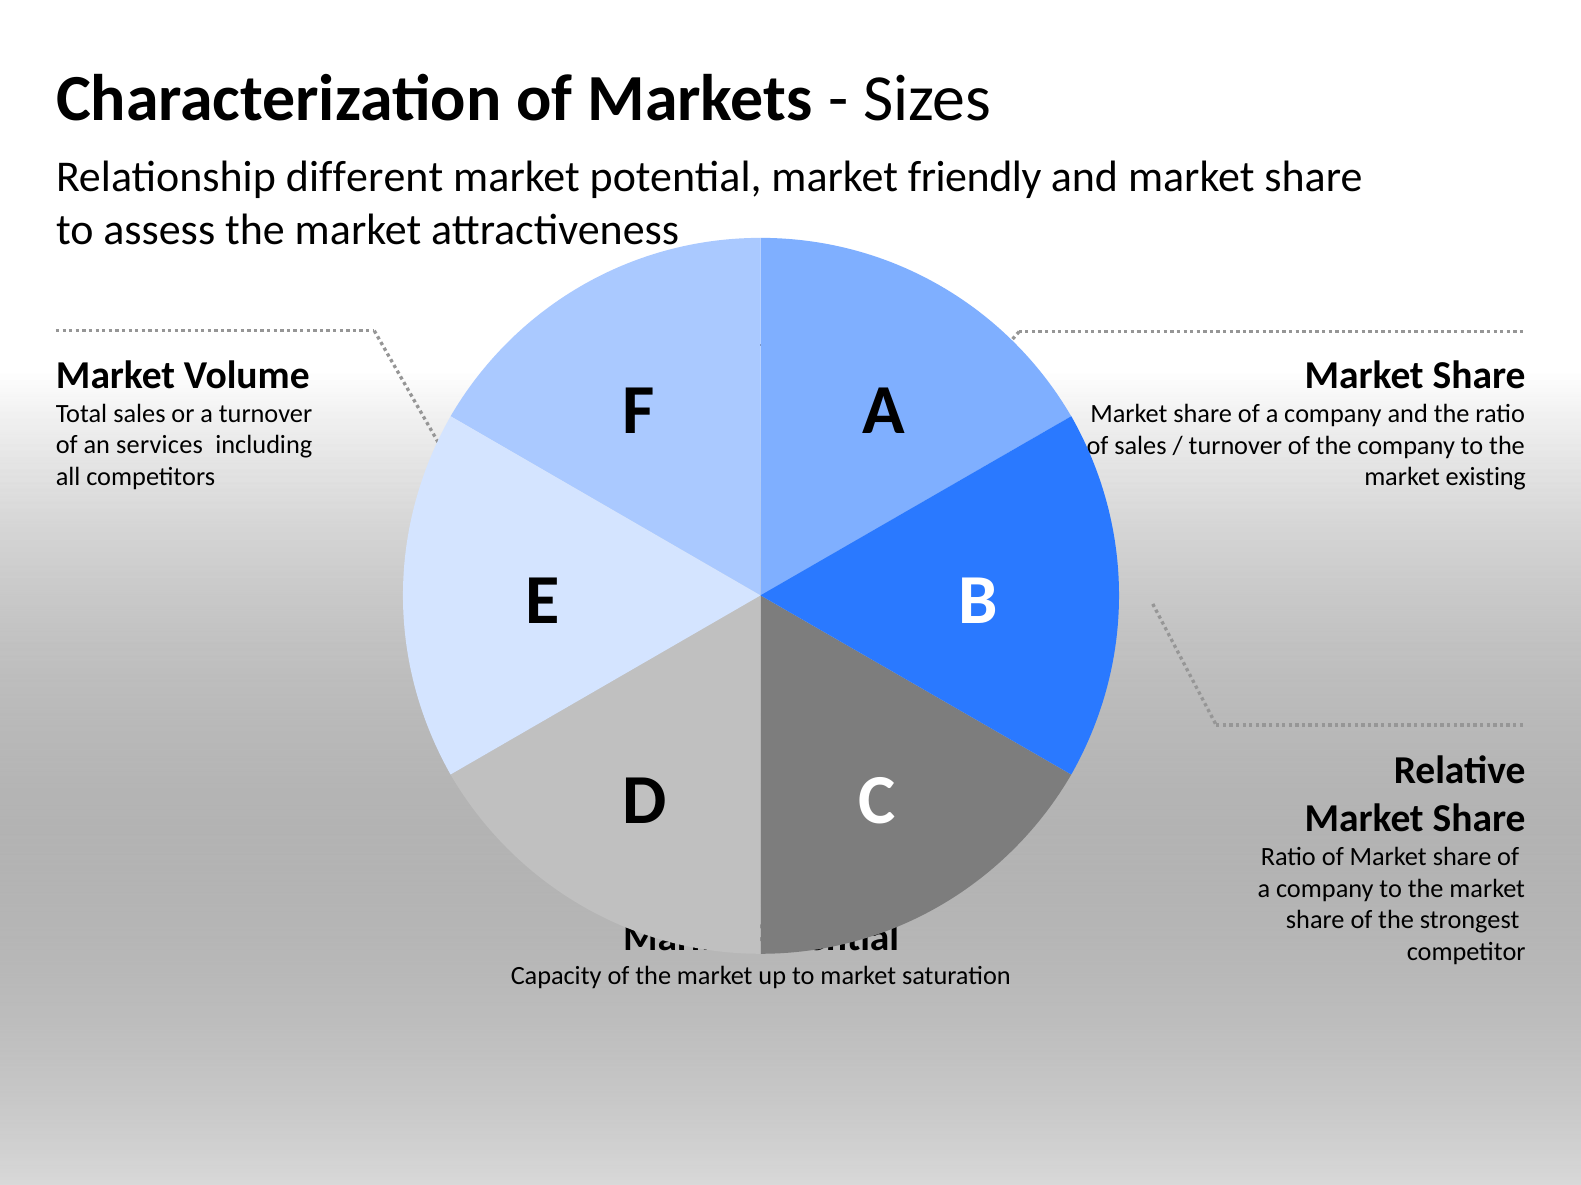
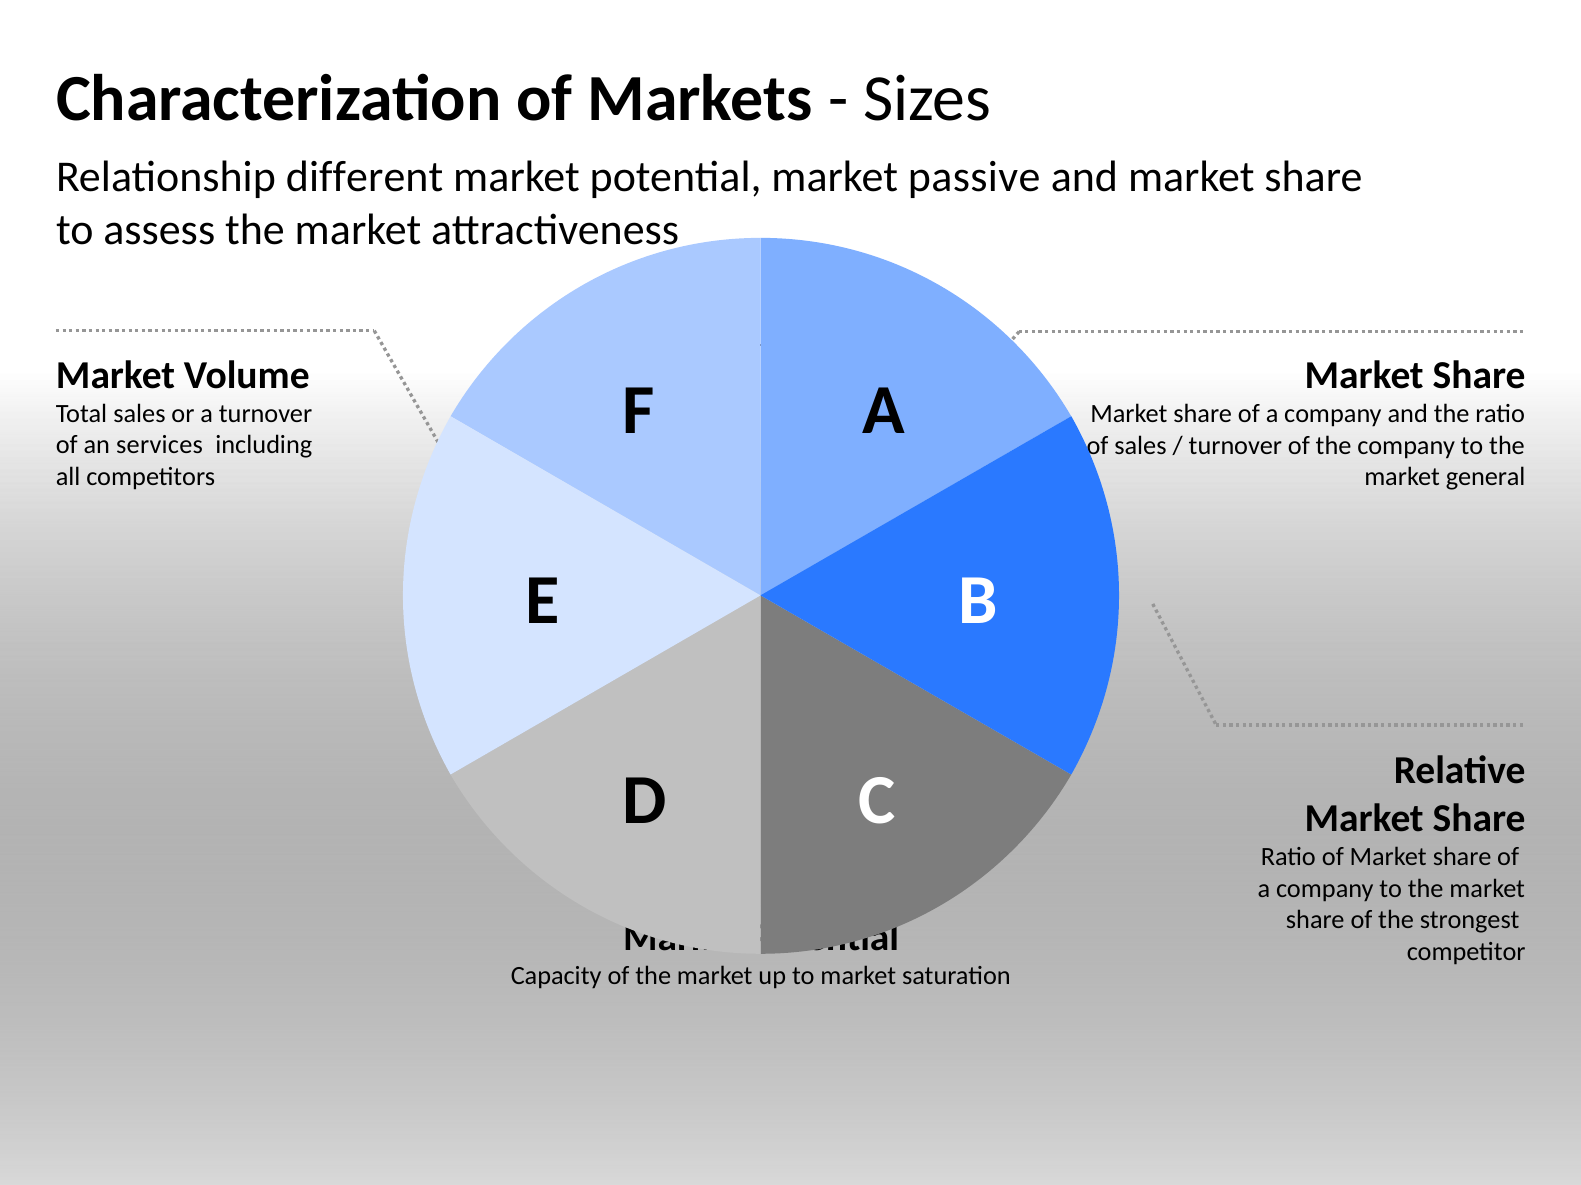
friendly: friendly -> passive
existing: existing -> general
